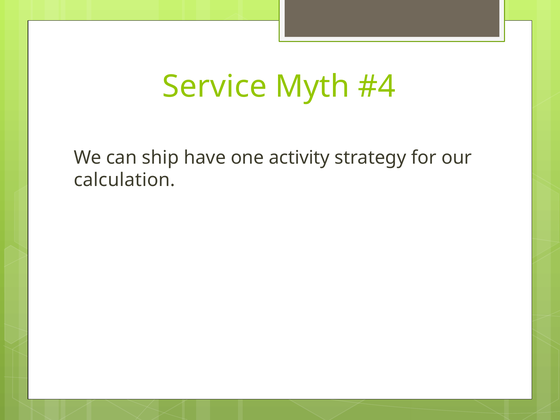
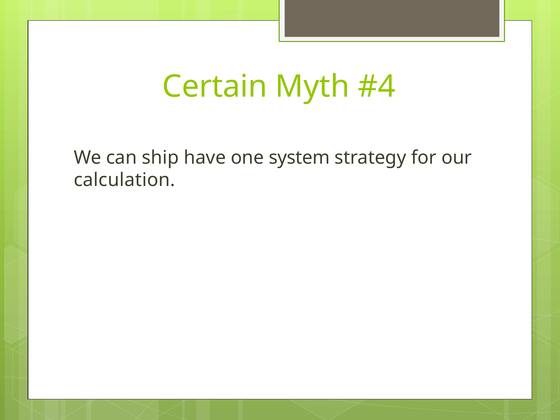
Service: Service -> Certain
activity: activity -> system
